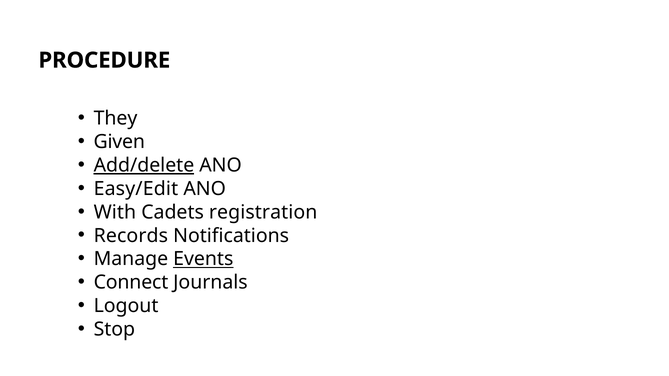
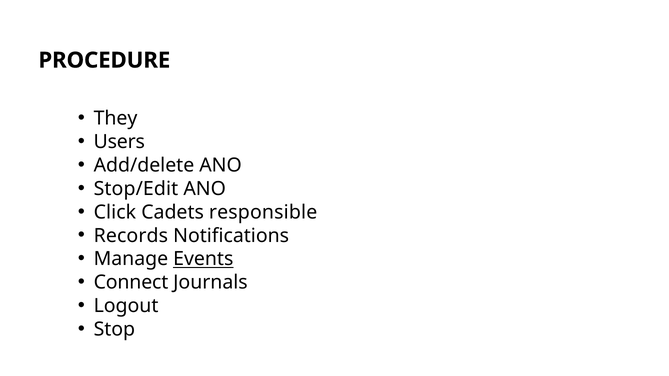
Given: Given -> Users
Add/delete underline: present -> none
Easy/Edit: Easy/Edit -> Stop/Edit
With: With -> Click
registration: registration -> responsible
